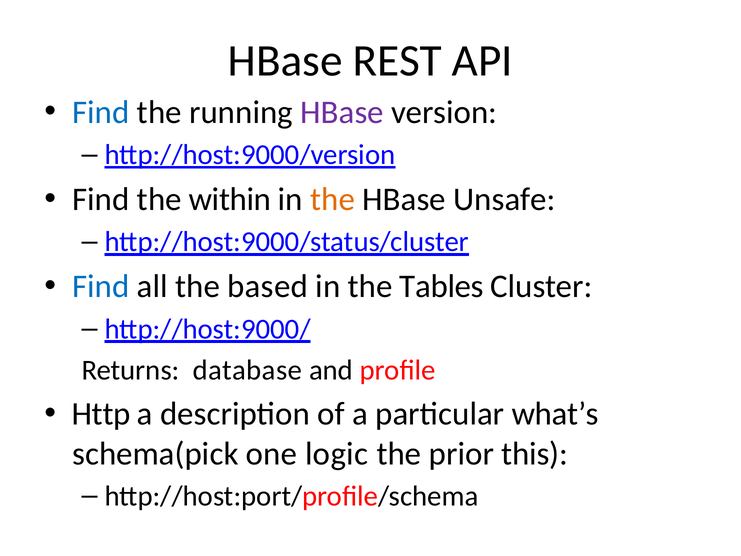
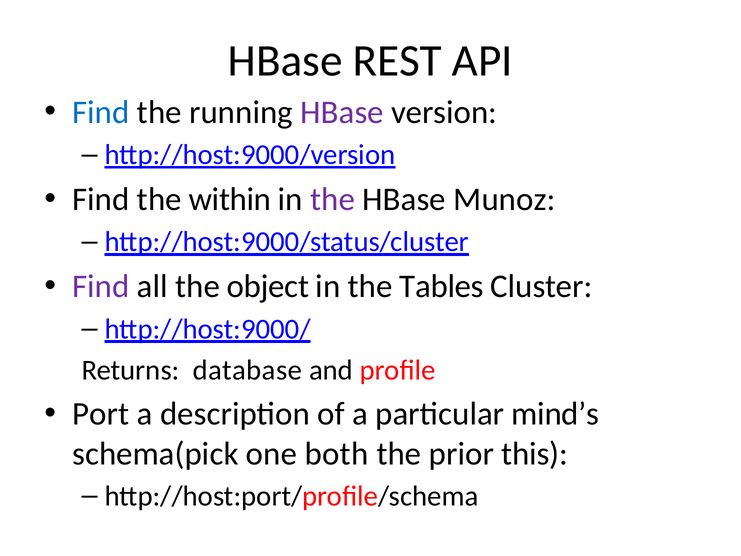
the at (333, 199) colour: orange -> purple
Unsafe: Unsafe -> Munoz
Find at (101, 286) colour: blue -> purple
based: based -> object
Http: Http -> Port
what’s: what’s -> mind’s
logic: logic -> both
